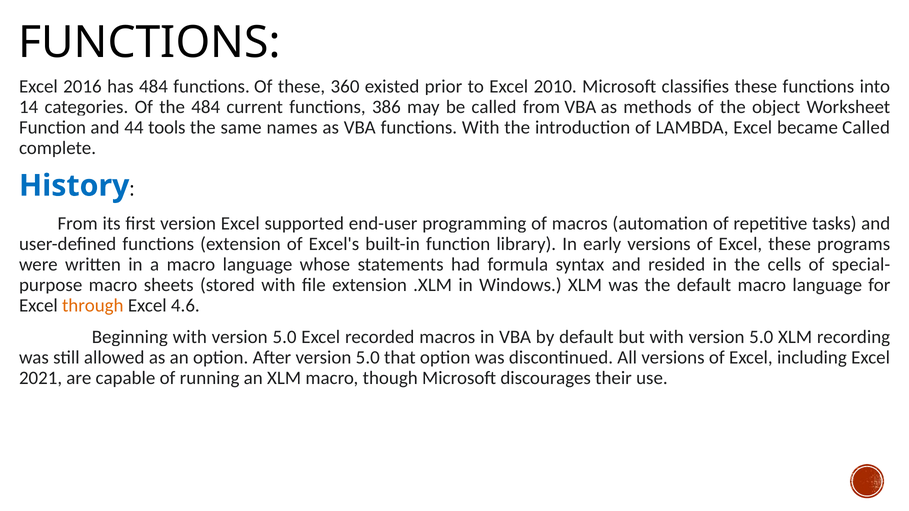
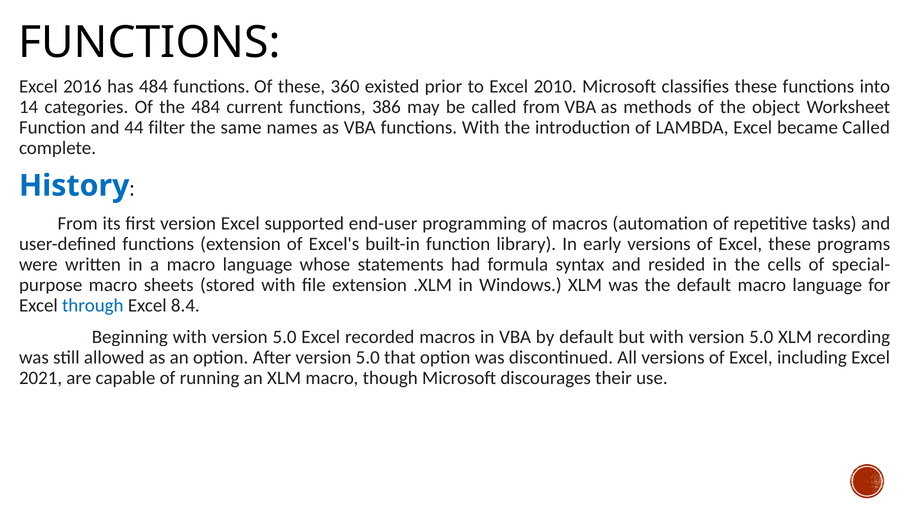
tools: tools -> filter
through colour: orange -> blue
4.6: 4.6 -> 8.4
